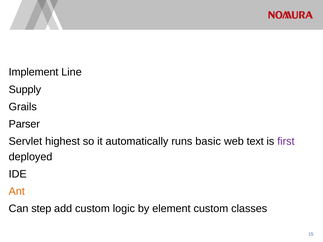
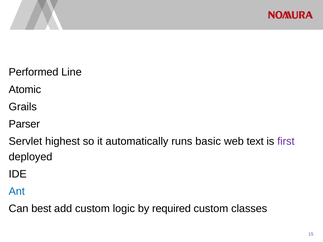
Implement: Implement -> Performed
Supply: Supply -> Atomic
Ant colour: orange -> blue
step: step -> best
element: element -> required
